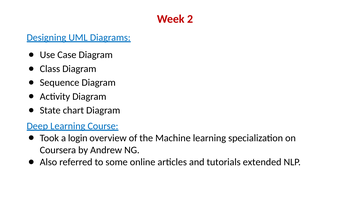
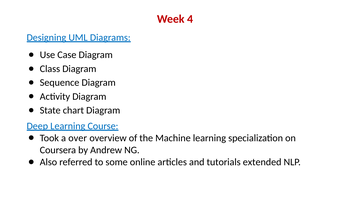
2: 2 -> 4
login: login -> over
